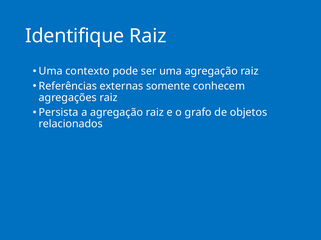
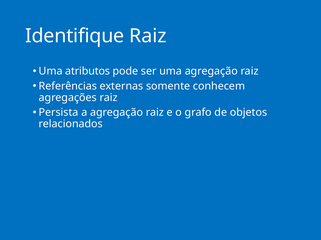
contexto: contexto -> atributos
